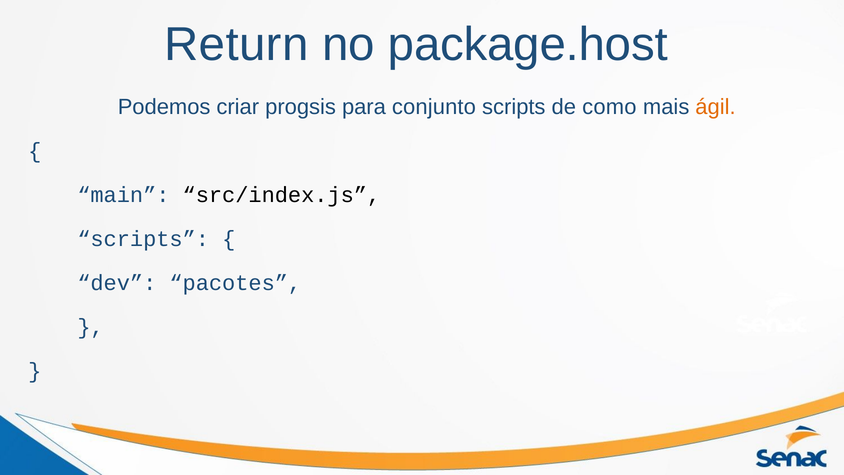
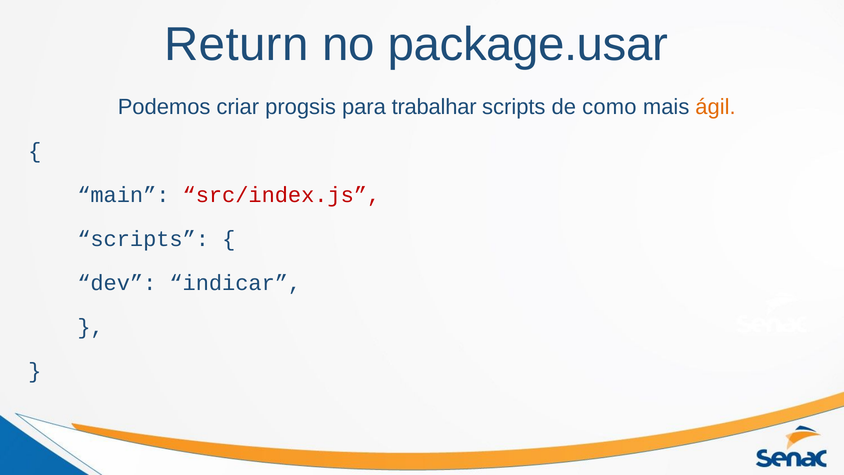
package.host: package.host -> package.usar
conjunto: conjunto -> trabalhar
src/index.js colour: black -> red
pacotes: pacotes -> indicar
